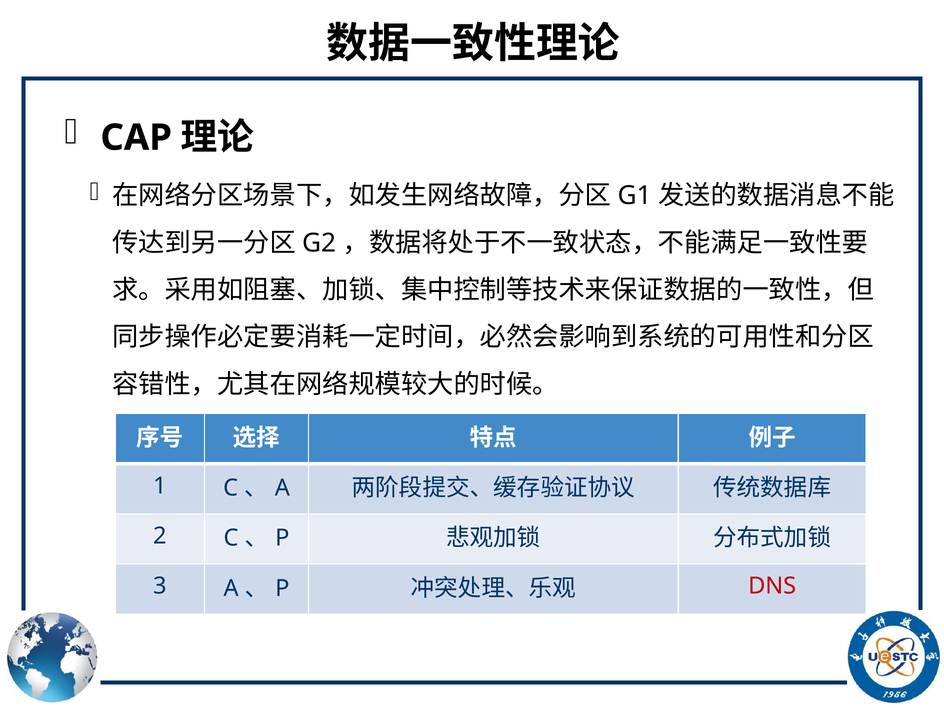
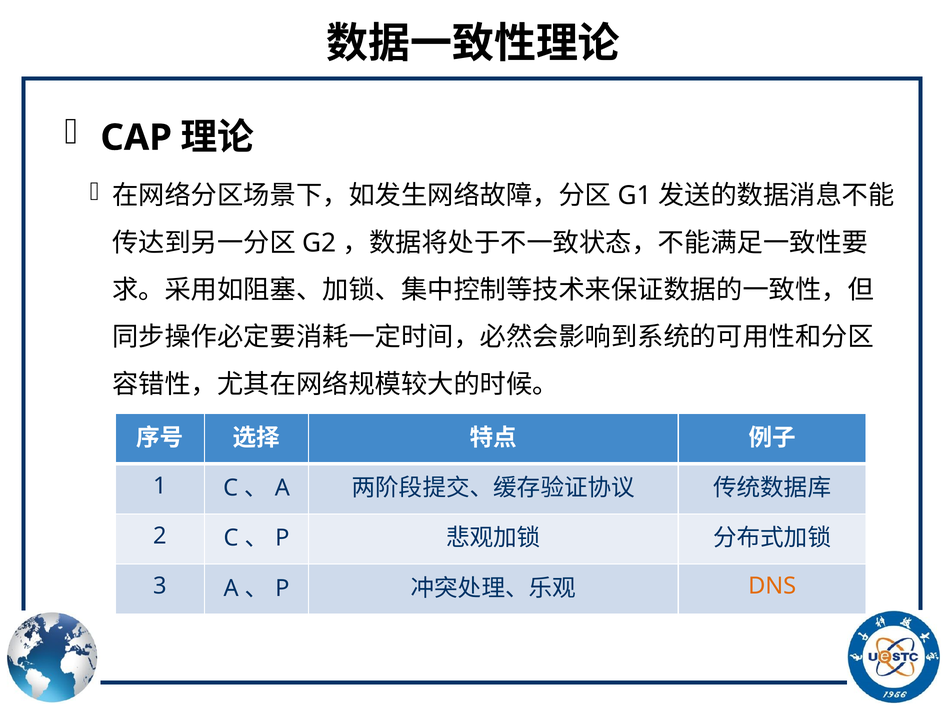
DNS colour: red -> orange
